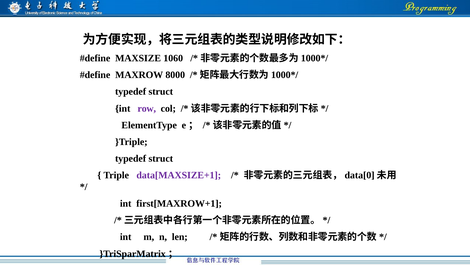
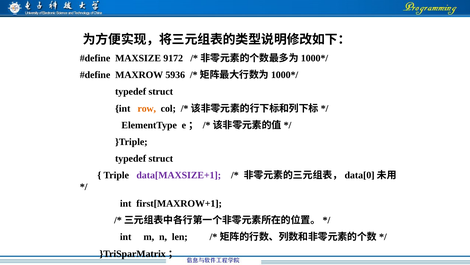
1060: 1060 -> 9172
8000: 8000 -> 5936
row colour: purple -> orange
